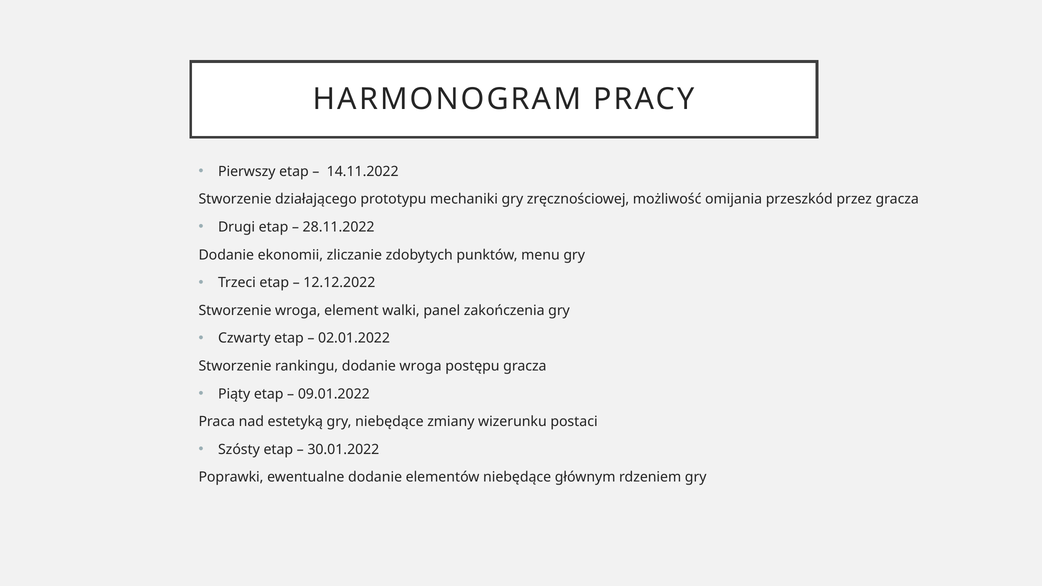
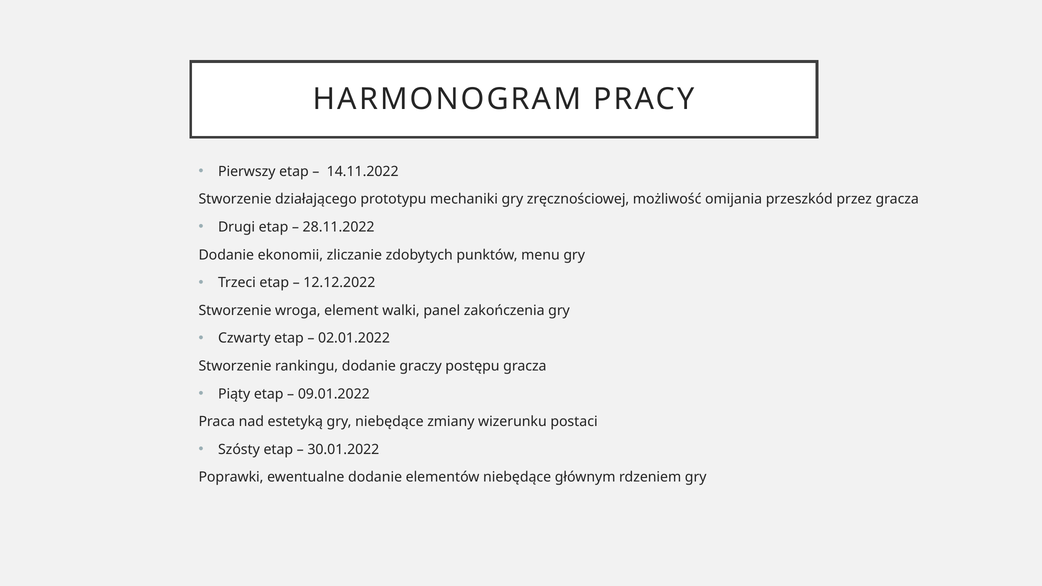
dodanie wroga: wroga -> graczy
